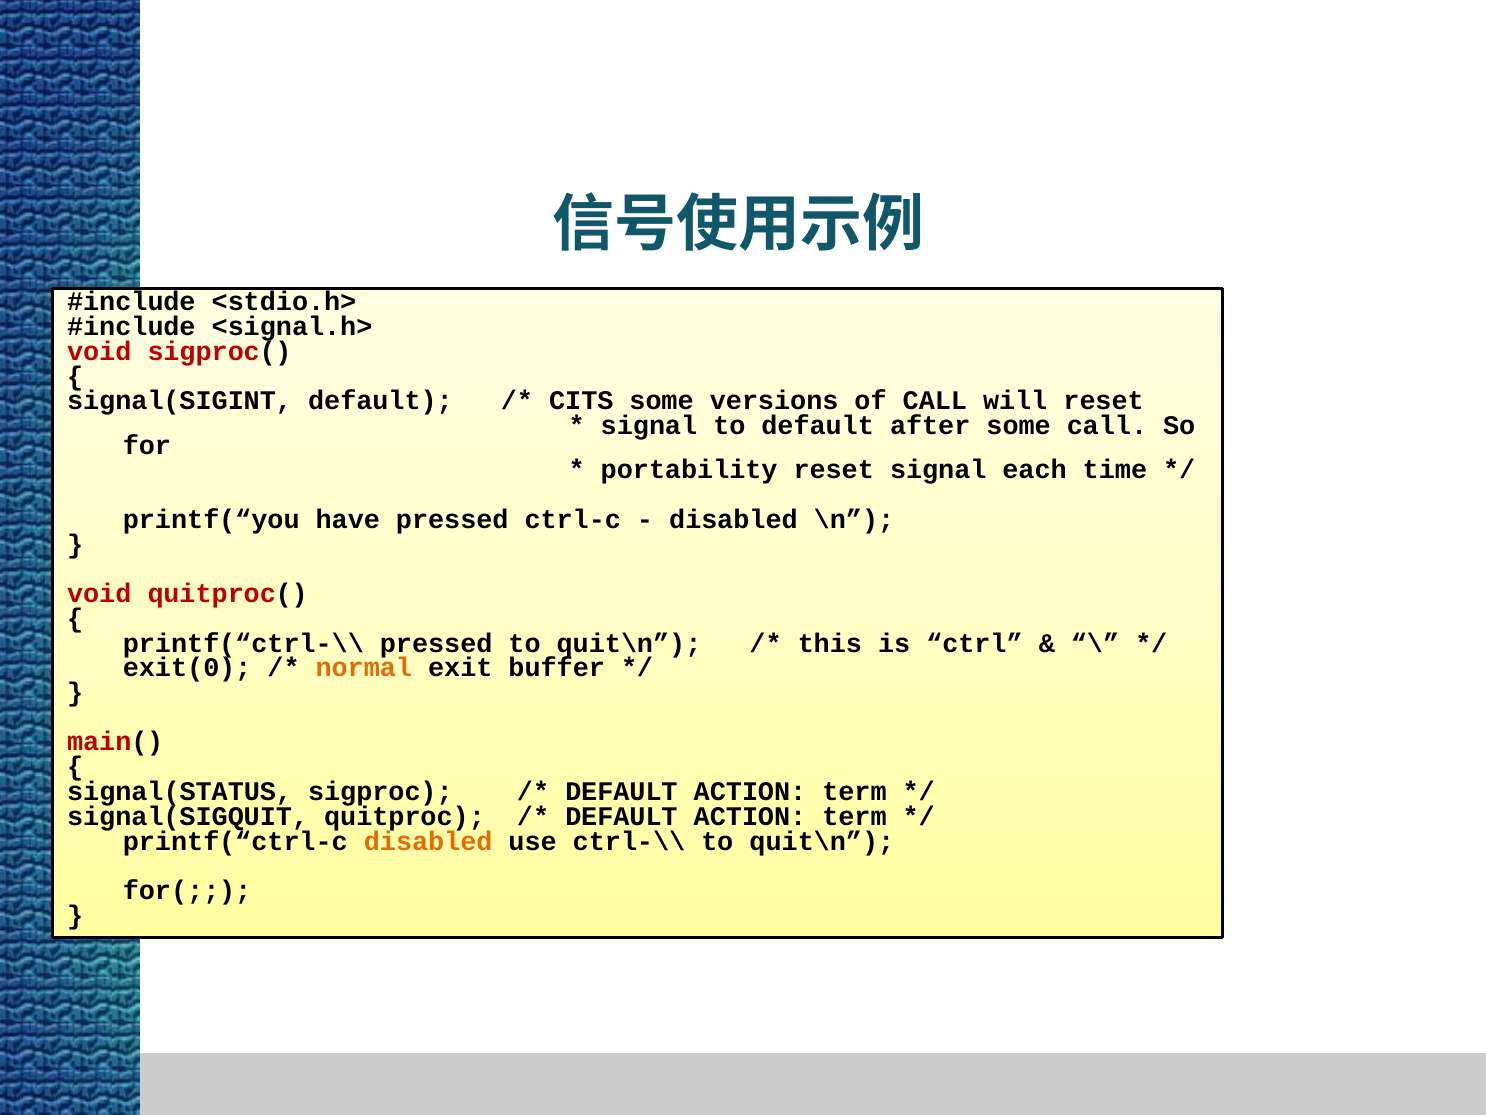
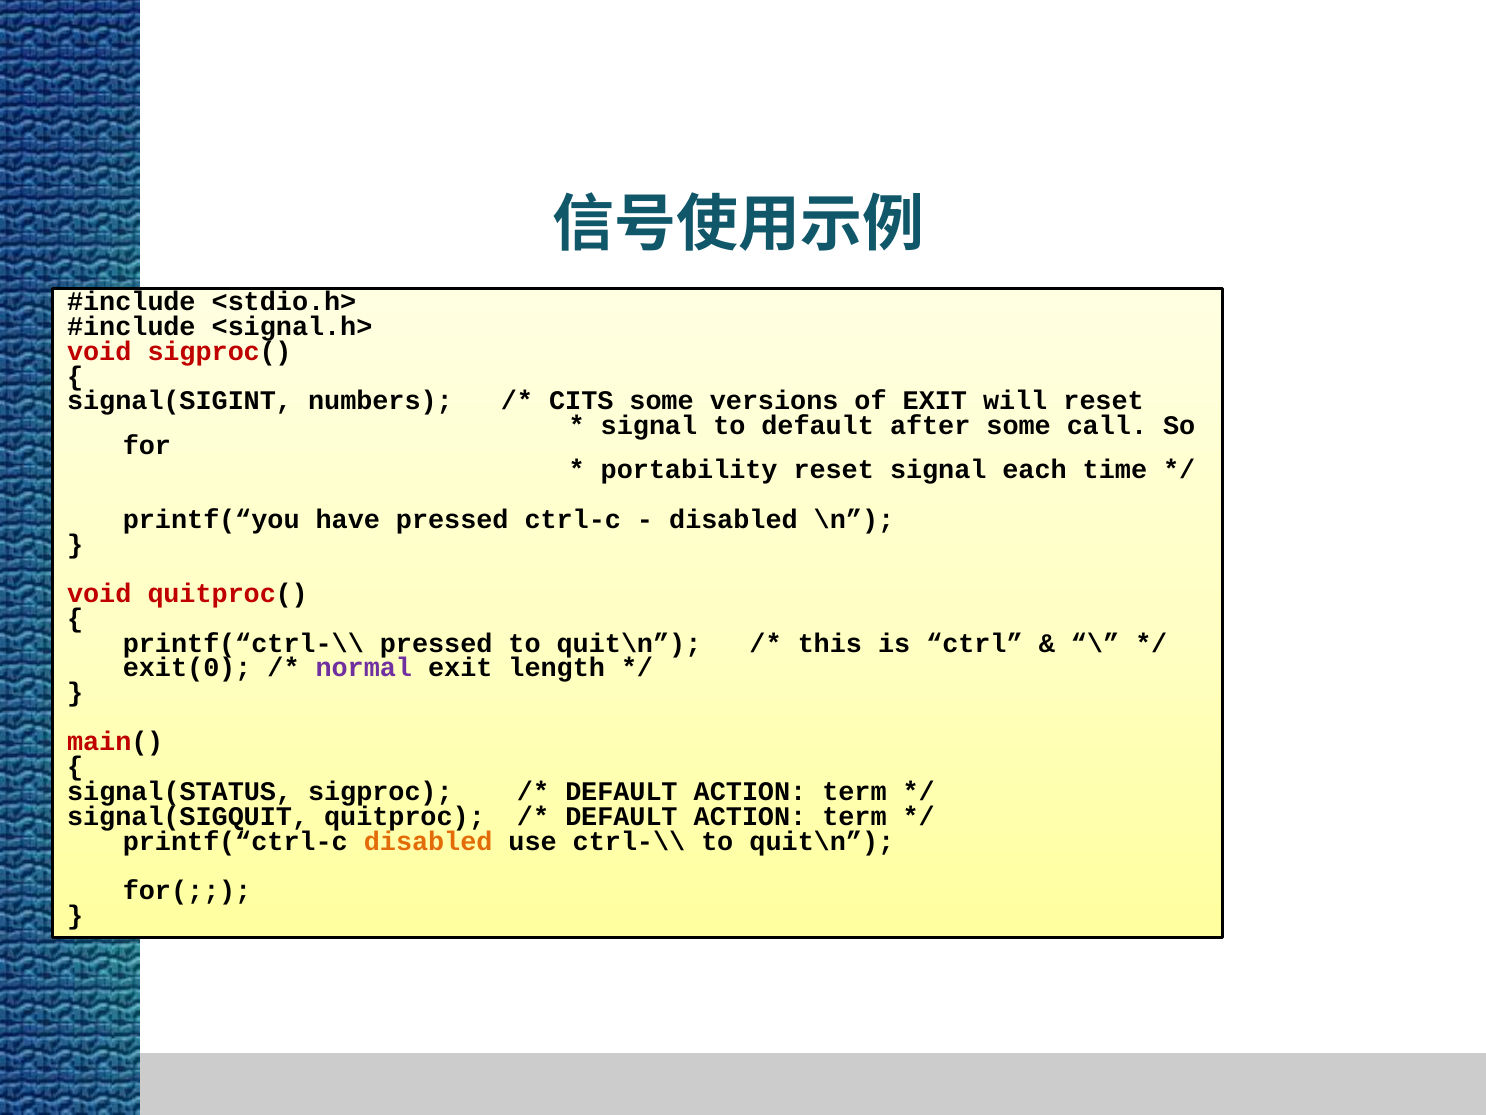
signal(SIGINT default: default -> numbers
of CALL: CALL -> EXIT
normal colour: orange -> purple
buffer: buffer -> length
